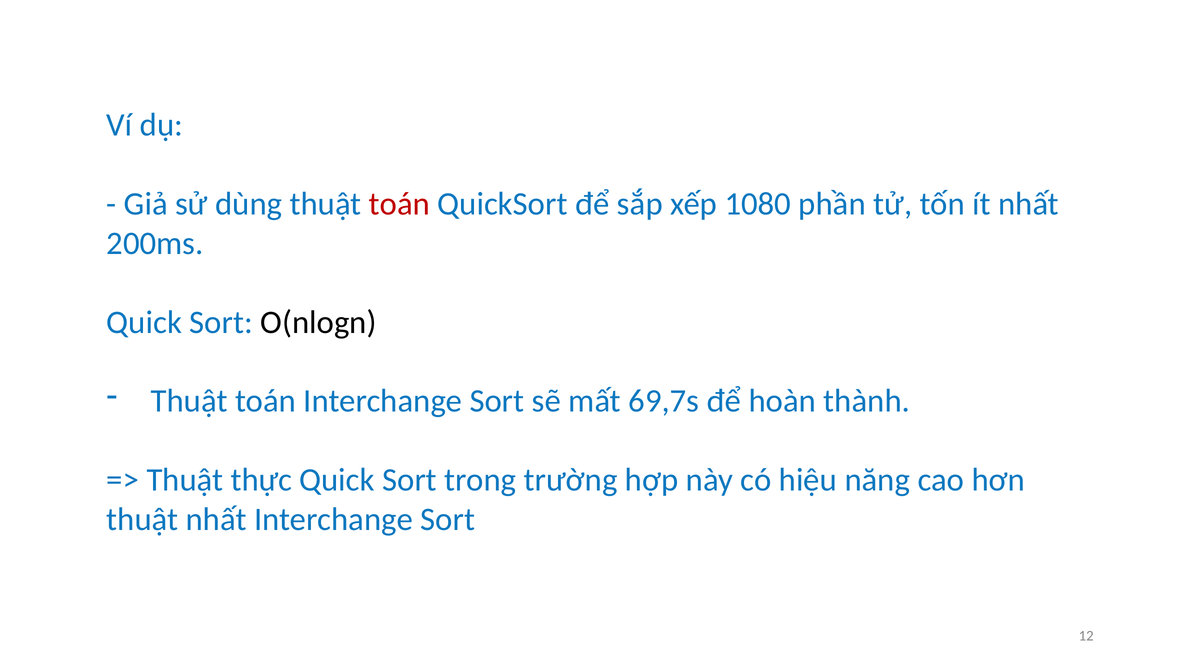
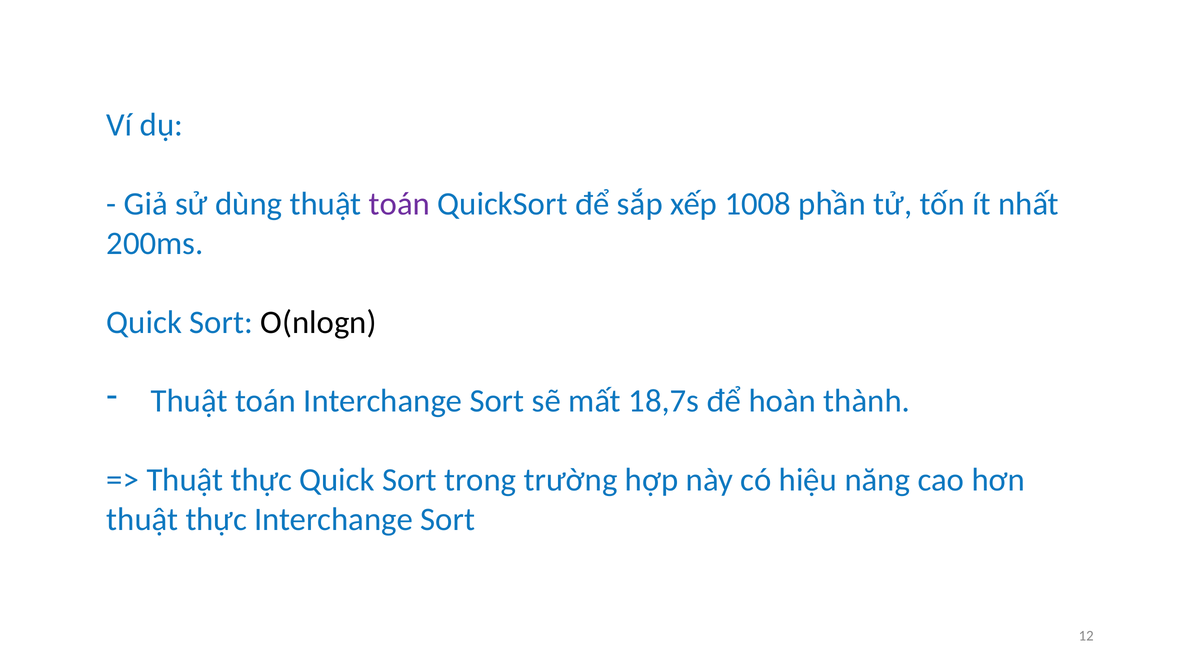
toán at (399, 204) colour: red -> purple
1080: 1080 -> 1008
69,7s: 69,7s -> 18,7s
nhất at (216, 519): nhất -> thực
